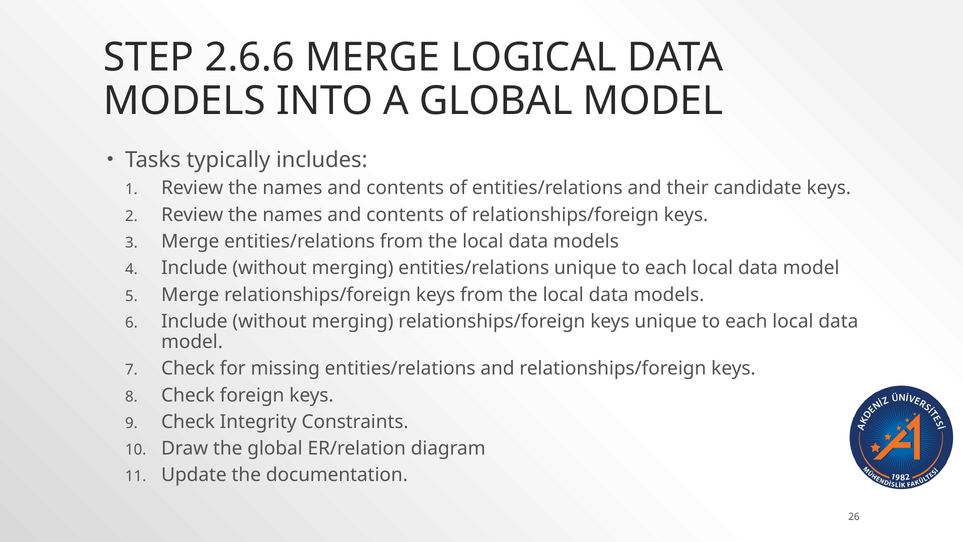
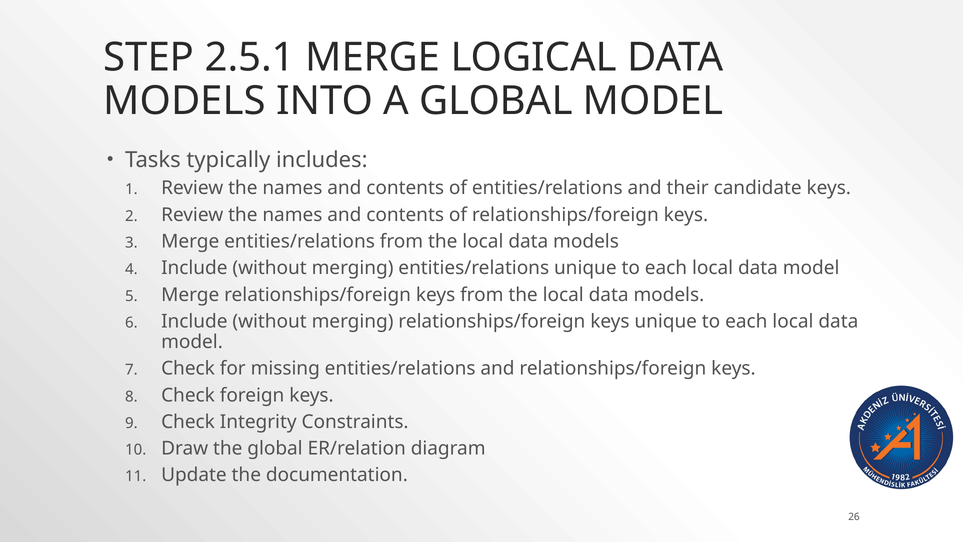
2.6.6: 2.6.6 -> 2.5.1
